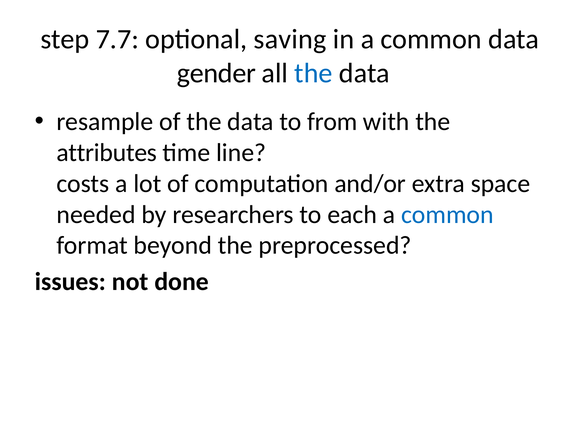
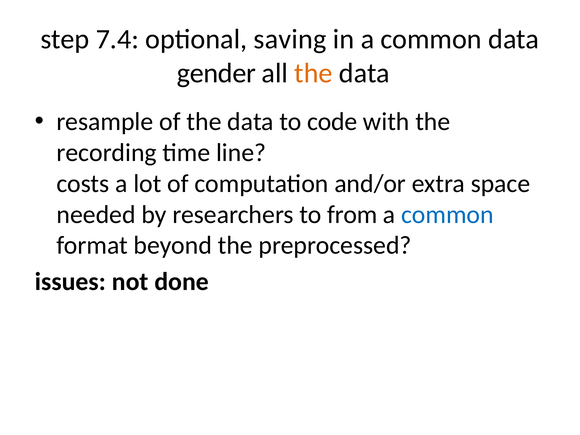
7.7: 7.7 -> 7.4
the at (313, 73) colour: blue -> orange
from: from -> code
attributes: attributes -> recording
each: each -> from
